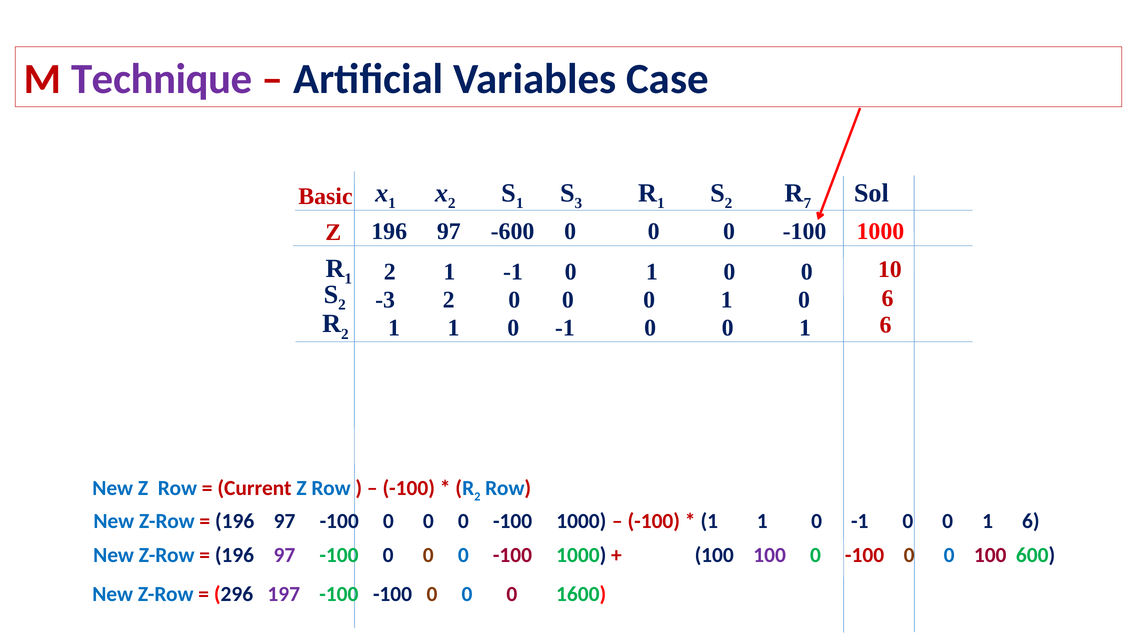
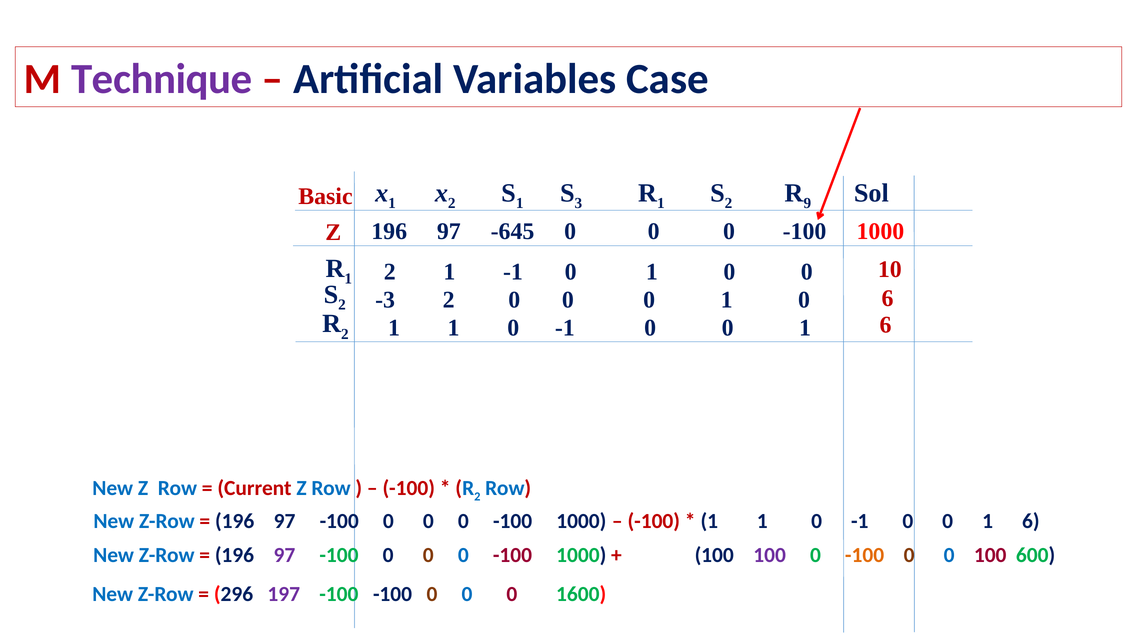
7: 7 -> 9
-600: -600 -> -645
-100 at (865, 555) colour: red -> orange
